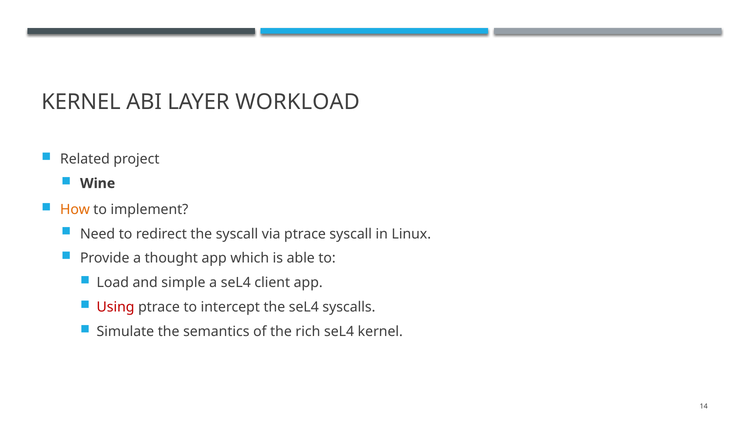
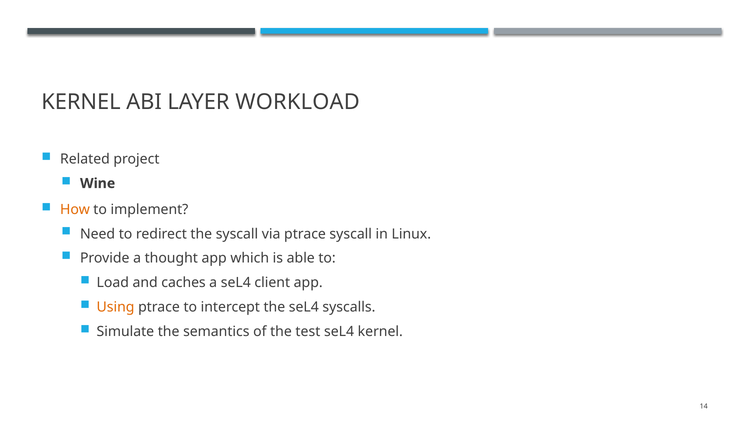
simple: simple -> caches
Using colour: red -> orange
rich: rich -> test
